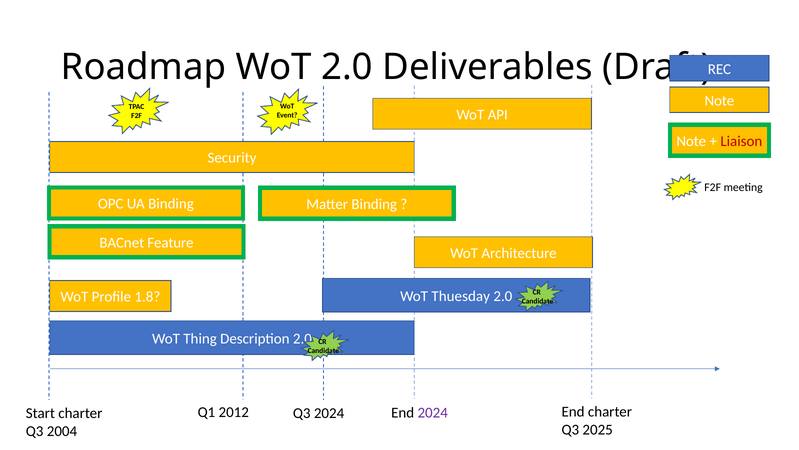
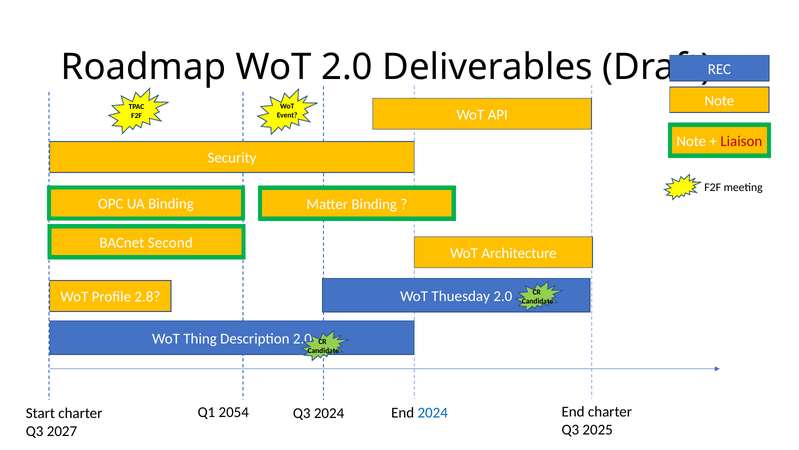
Feature: Feature -> Second
1.8: 1.8 -> 2.8
2012: 2012 -> 2054
2024 at (433, 412) colour: purple -> blue
2004: 2004 -> 2027
